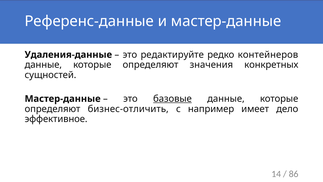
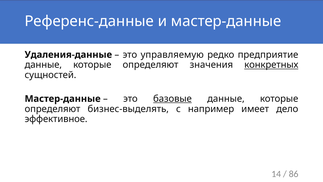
редактируйте: редактируйте -> управляемую
контейнеров: контейнеров -> предприятие
конкретных underline: none -> present
бизнес-отличить: бизнес-отличить -> бизнес-выделять
